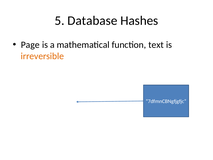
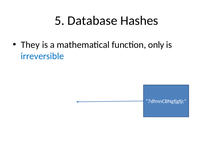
Page: Page -> They
text: text -> only
irreversible colour: orange -> blue
